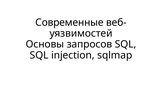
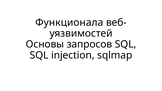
Современные: Современные -> Функционала
